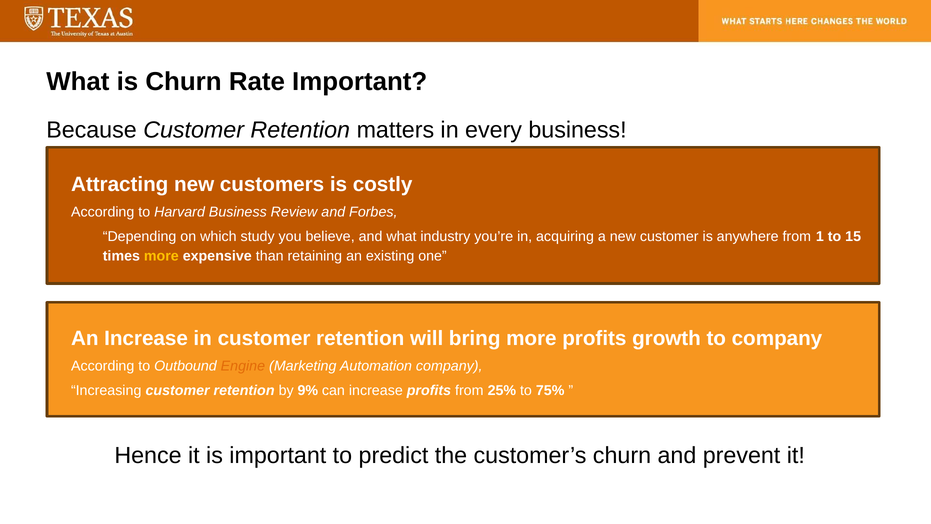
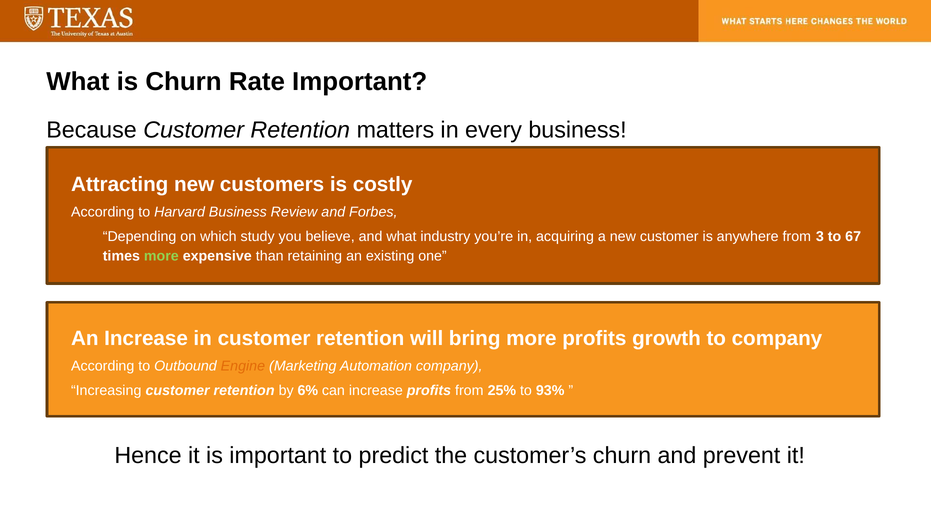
1: 1 -> 3
15: 15 -> 67
more at (161, 256) colour: yellow -> light green
9%: 9% -> 6%
75%: 75% -> 93%
